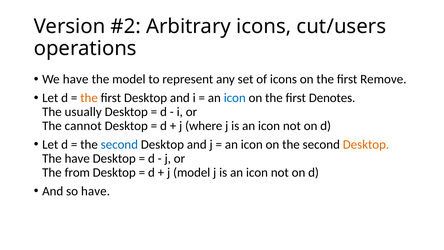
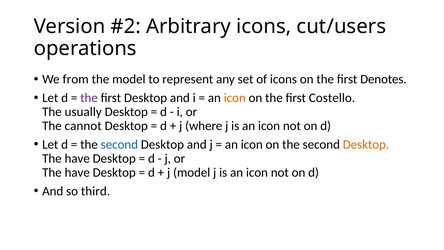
We have: have -> from
Remove: Remove -> Denotes
the at (89, 98) colour: orange -> purple
icon at (235, 98) colour: blue -> orange
Denotes: Denotes -> Costello
from at (77, 172): from -> have
so have: have -> third
